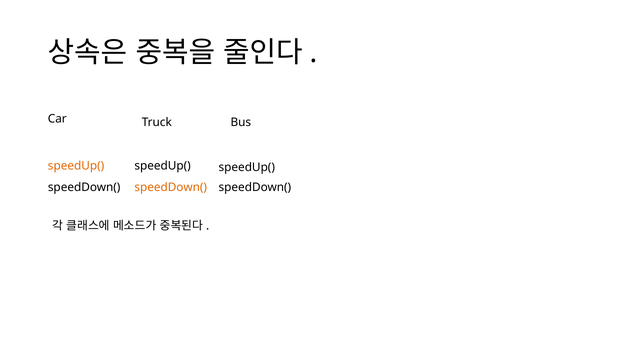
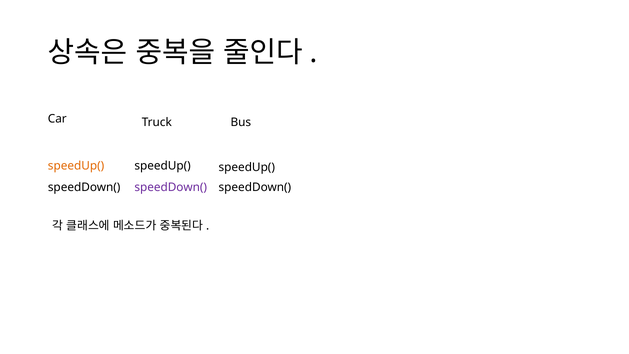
speedDown( at (171, 187) colour: orange -> purple
